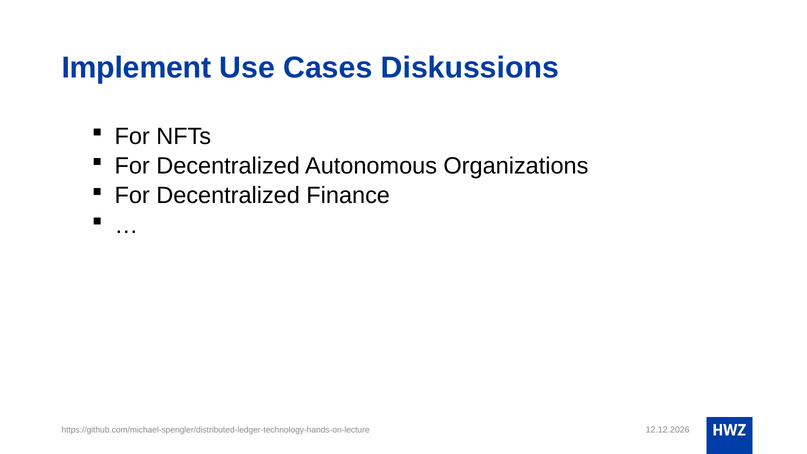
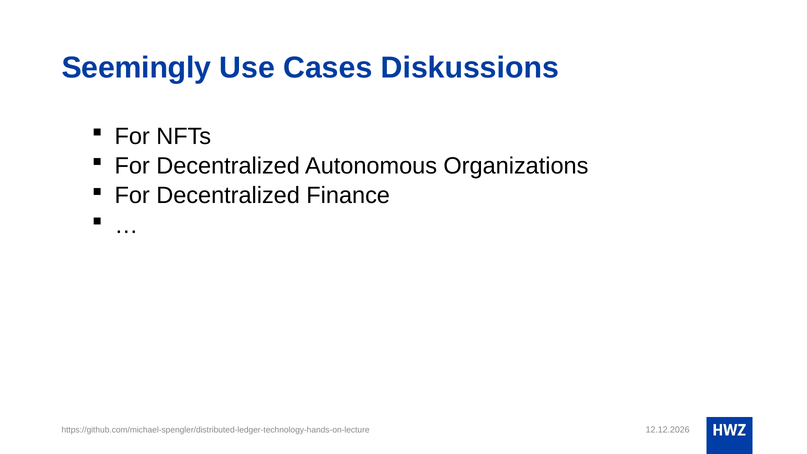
Implement: Implement -> Seemingly
